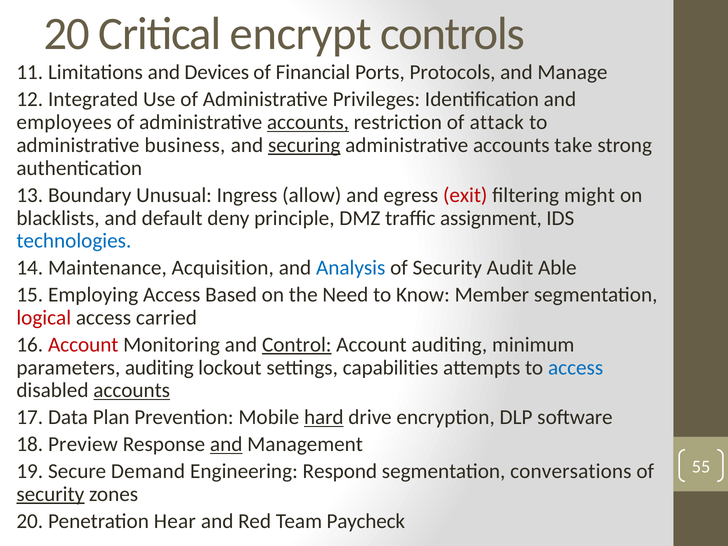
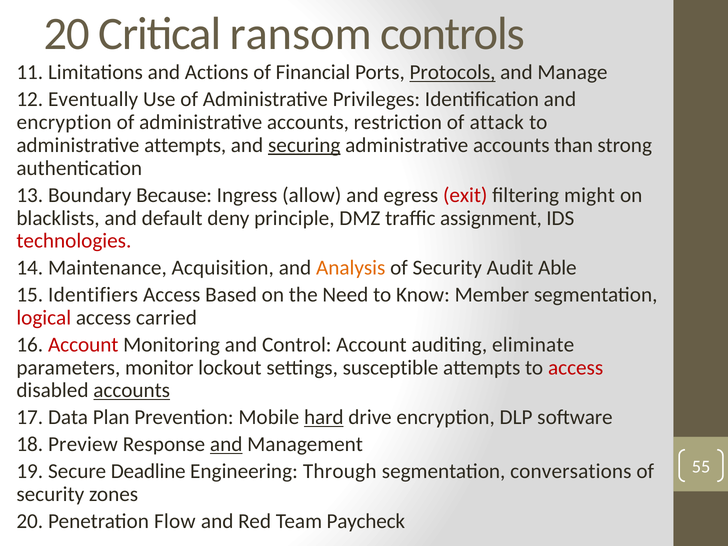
encrypt: encrypt -> ransom
Devices: Devices -> Actions
Protocols underline: none -> present
Integrated: Integrated -> Eventually
employees at (64, 122): employees -> encryption
accounts at (308, 122) underline: present -> none
administrative business: business -> attempts
take: take -> than
Unusual: Unusual -> Because
technologies colour: blue -> red
Analysis colour: blue -> orange
Employing: Employing -> Identifiers
Control underline: present -> none
minimum: minimum -> eliminate
parameters auditing: auditing -> monitor
capabilities: capabilities -> susceptible
access at (576, 368) colour: blue -> red
Demand: Demand -> Deadline
Respond: Respond -> Through
security at (50, 494) underline: present -> none
Hear: Hear -> Flow
